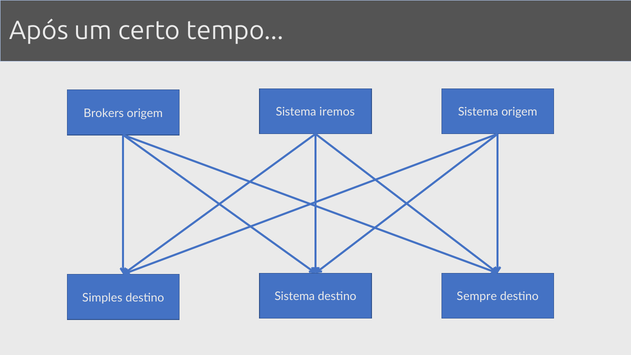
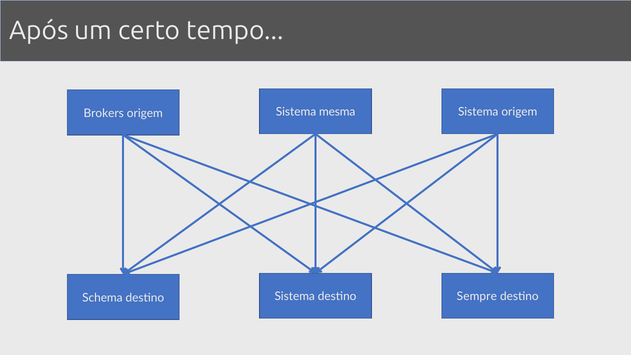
iremos: iremos -> mesma
Simples: Simples -> Schema
